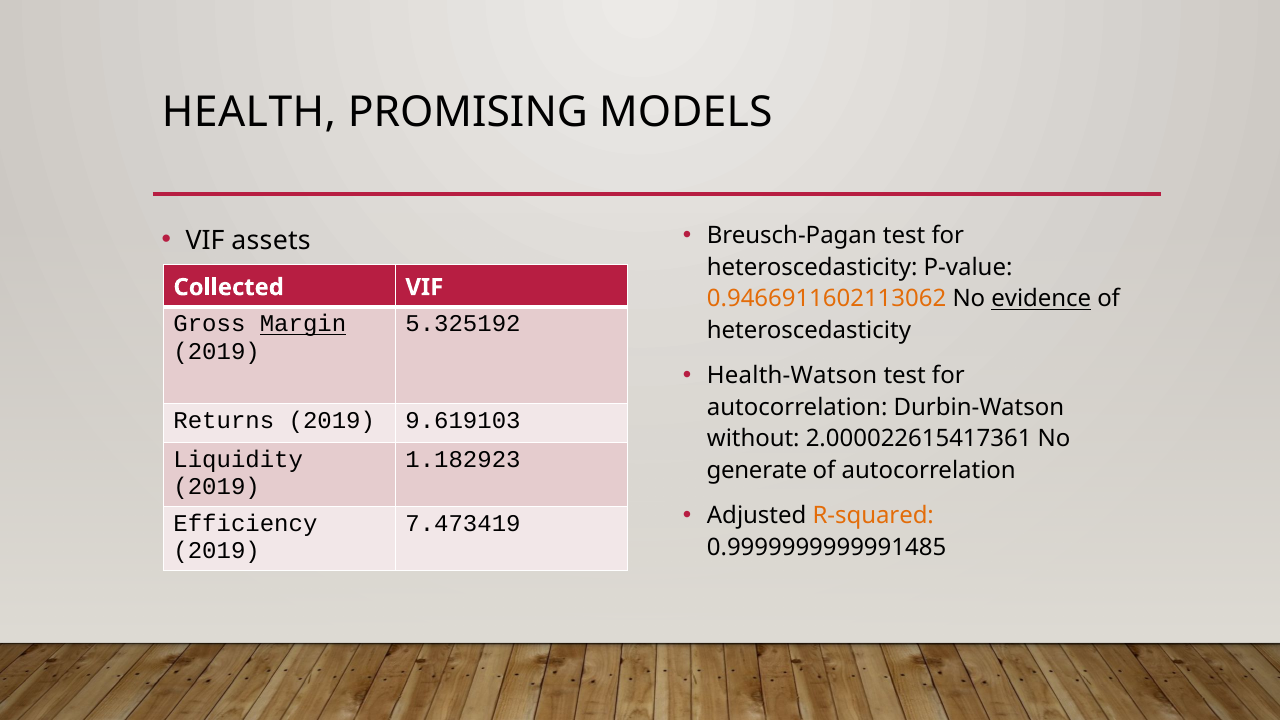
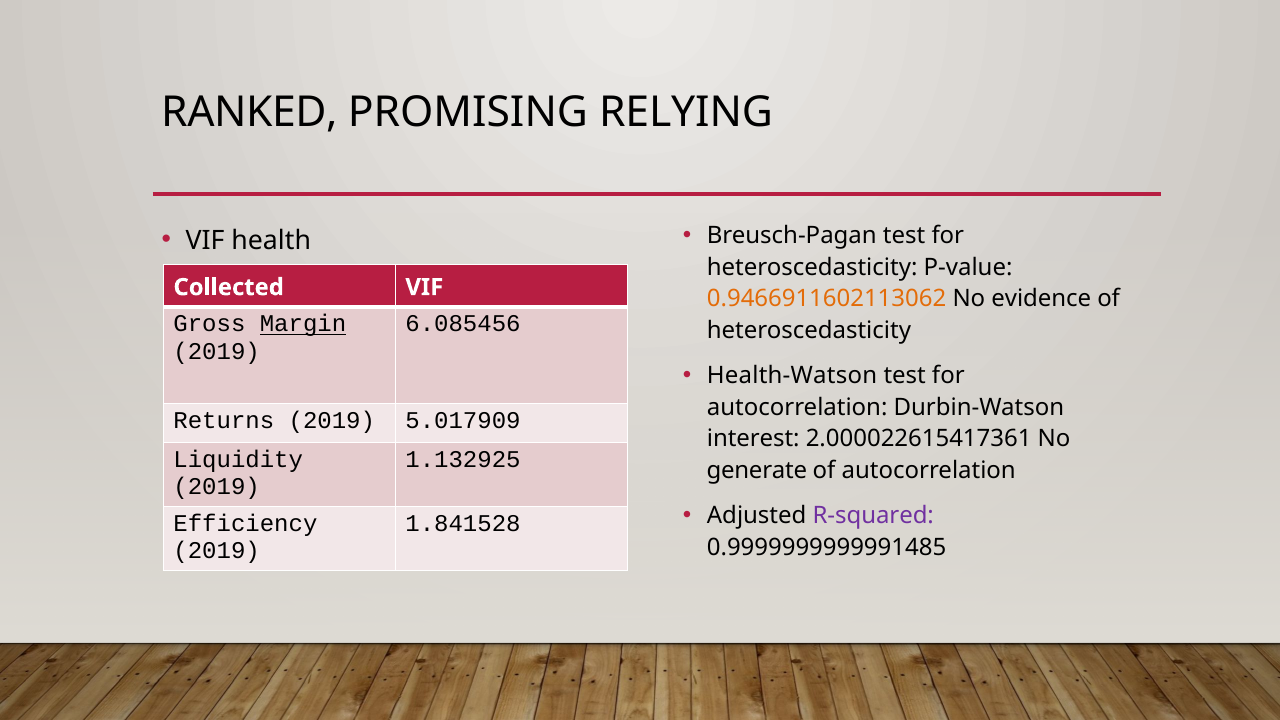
HEALTH: HEALTH -> RANKED
MODELS: MODELS -> RELYING
assets: assets -> health
evidence underline: present -> none
5.325192: 5.325192 -> 6.085456
9.619103: 9.619103 -> 5.017909
without: without -> interest
1.182923: 1.182923 -> 1.132925
R-squared colour: orange -> purple
7.473419: 7.473419 -> 1.841528
